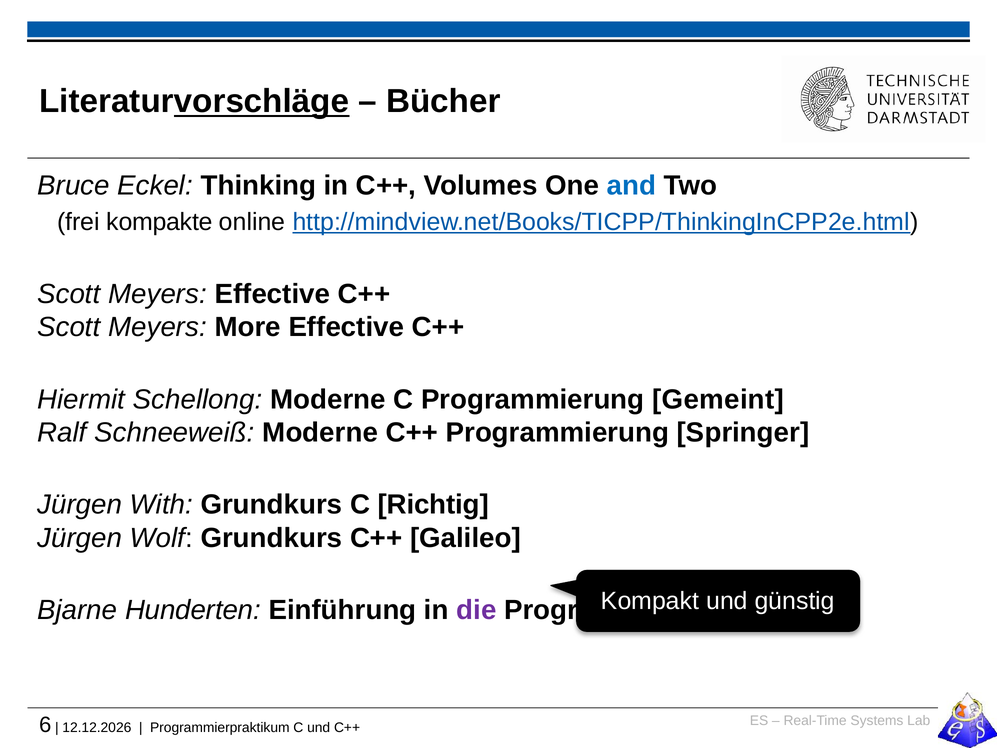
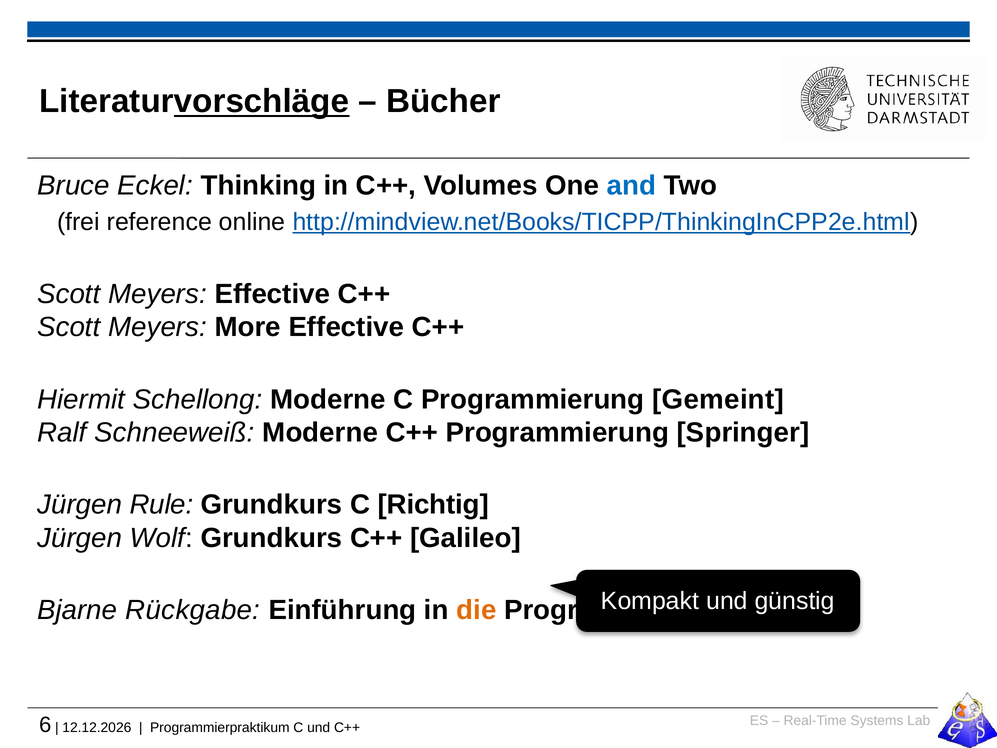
kompakte: kompakte -> reference
With: With -> Rule
Hunderten: Hunderten -> Rückgabe
die colour: purple -> orange
